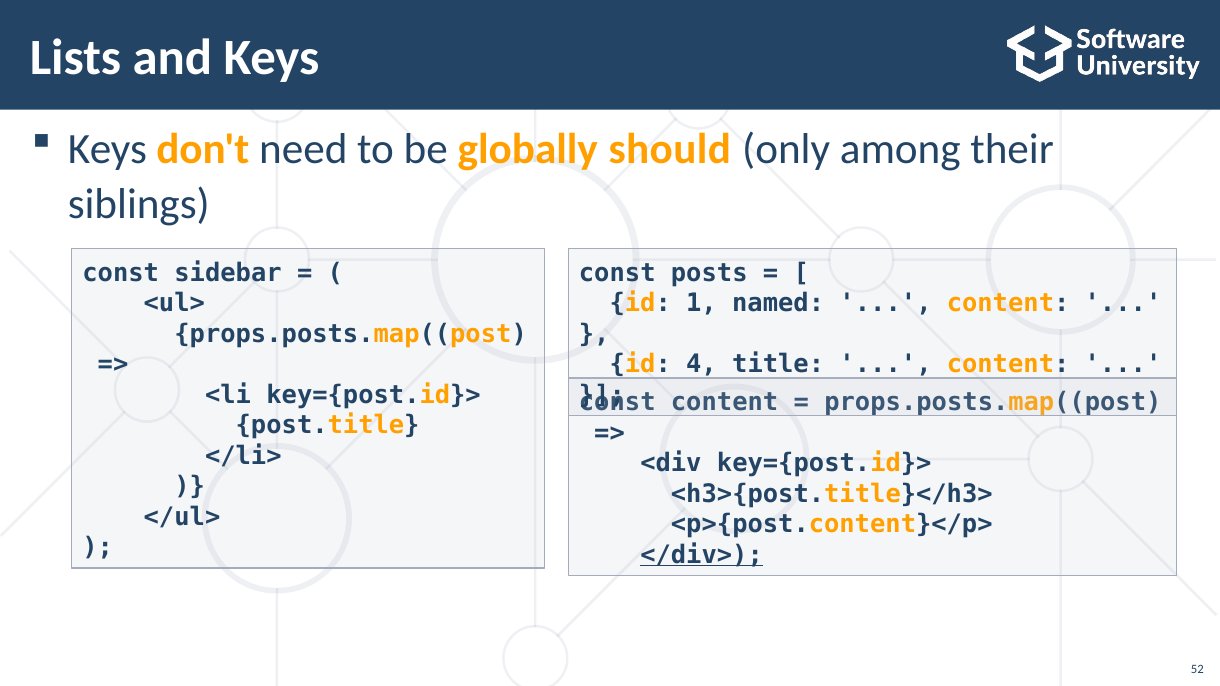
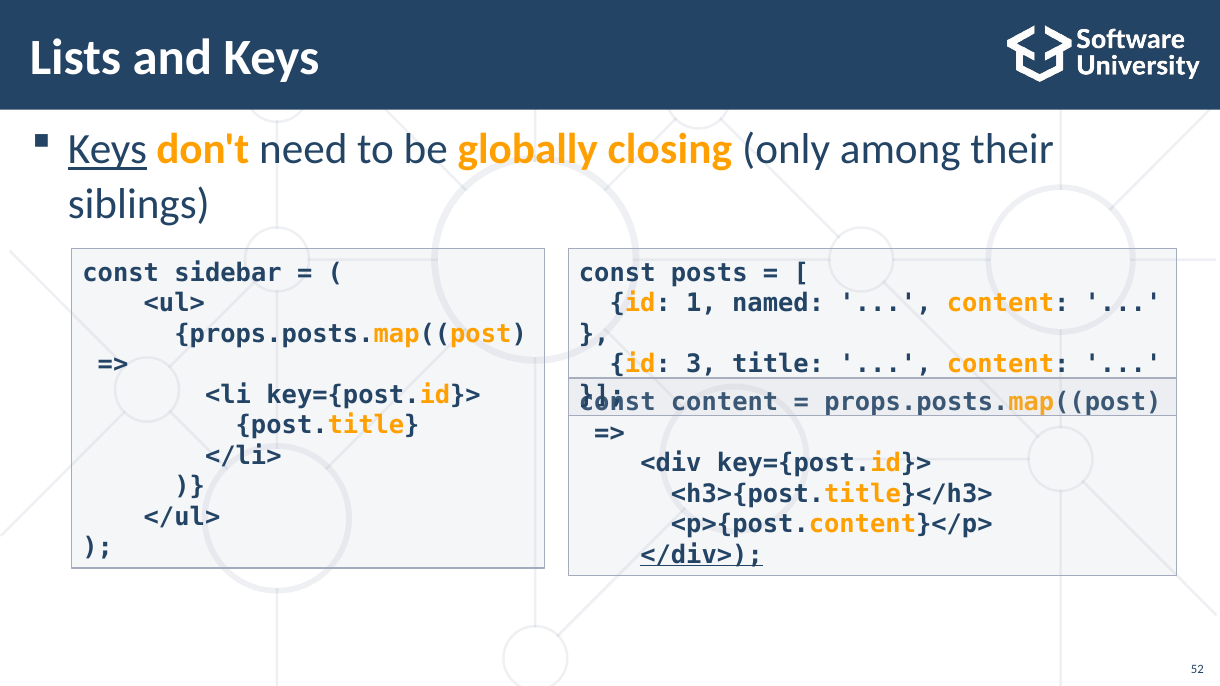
Keys at (107, 150) underline: none -> present
should: should -> closing
4: 4 -> 3
